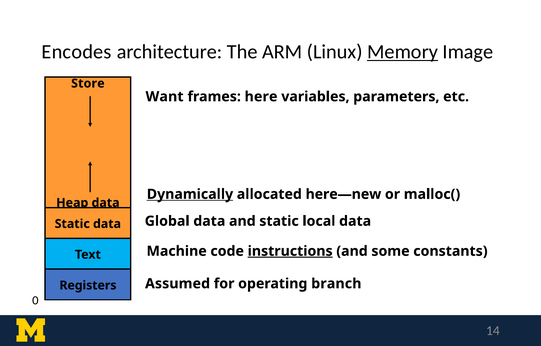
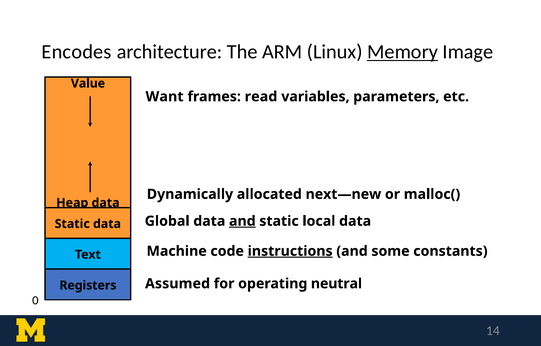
Store: Store -> Value
here: here -> read
Dynamically underline: present -> none
here—new: here—new -> next—new
and at (242, 221) underline: none -> present
branch: branch -> neutral
